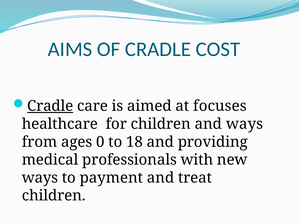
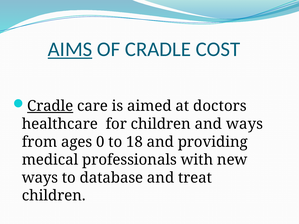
AIMS underline: none -> present
focuses: focuses -> doctors
payment: payment -> database
